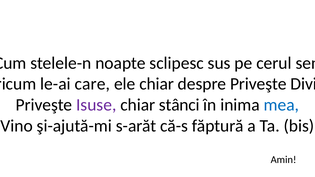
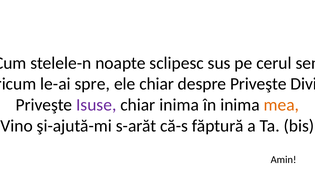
care: care -> spre
chiar stânci: stânci -> inima
mea colour: blue -> orange
